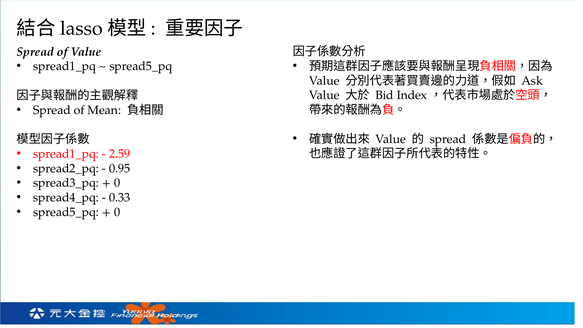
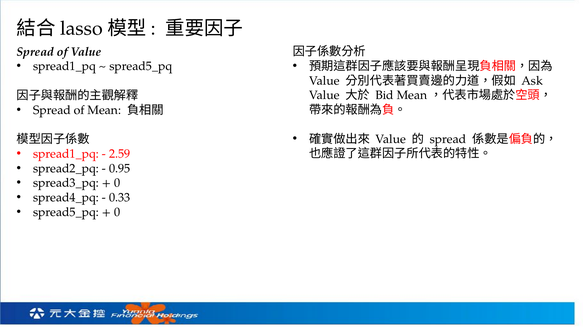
Bid Index: Index -> Mean
